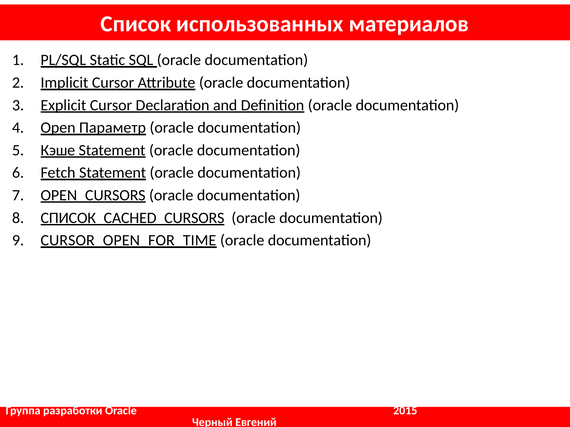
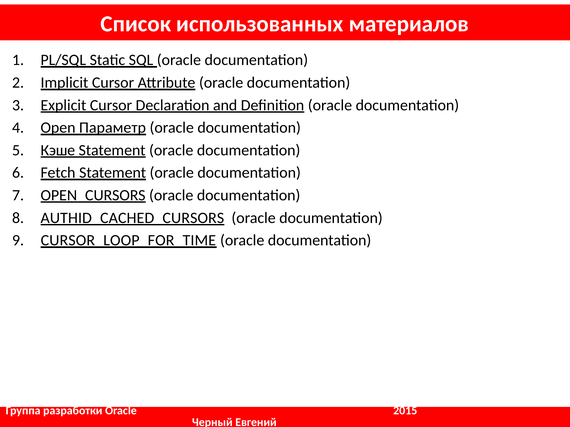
СПИСОК_CACHED_CURSORS: СПИСОК_CACHED_CURSORS -> AUTHID_CACHED_CURSORS
CURSOR_OPEN_FOR_TIME: CURSOR_OPEN_FOR_TIME -> CURSOR_LOOP_FOR_TIME
